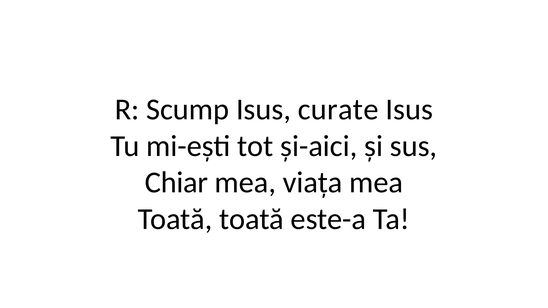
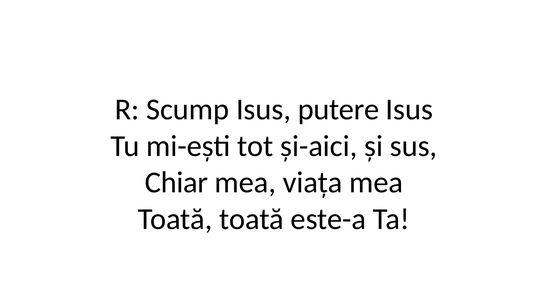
curate: curate -> putere
